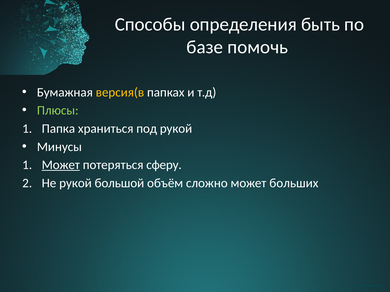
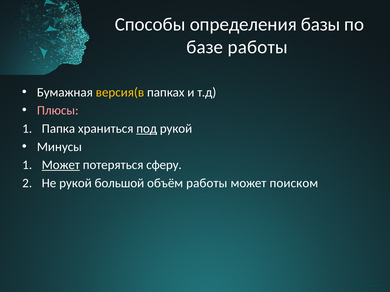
быть: быть -> базы
базе помочь: помочь -> работы
Плюсы colour: light green -> pink
под underline: none -> present
объём сложно: сложно -> работы
больших: больших -> поиском
